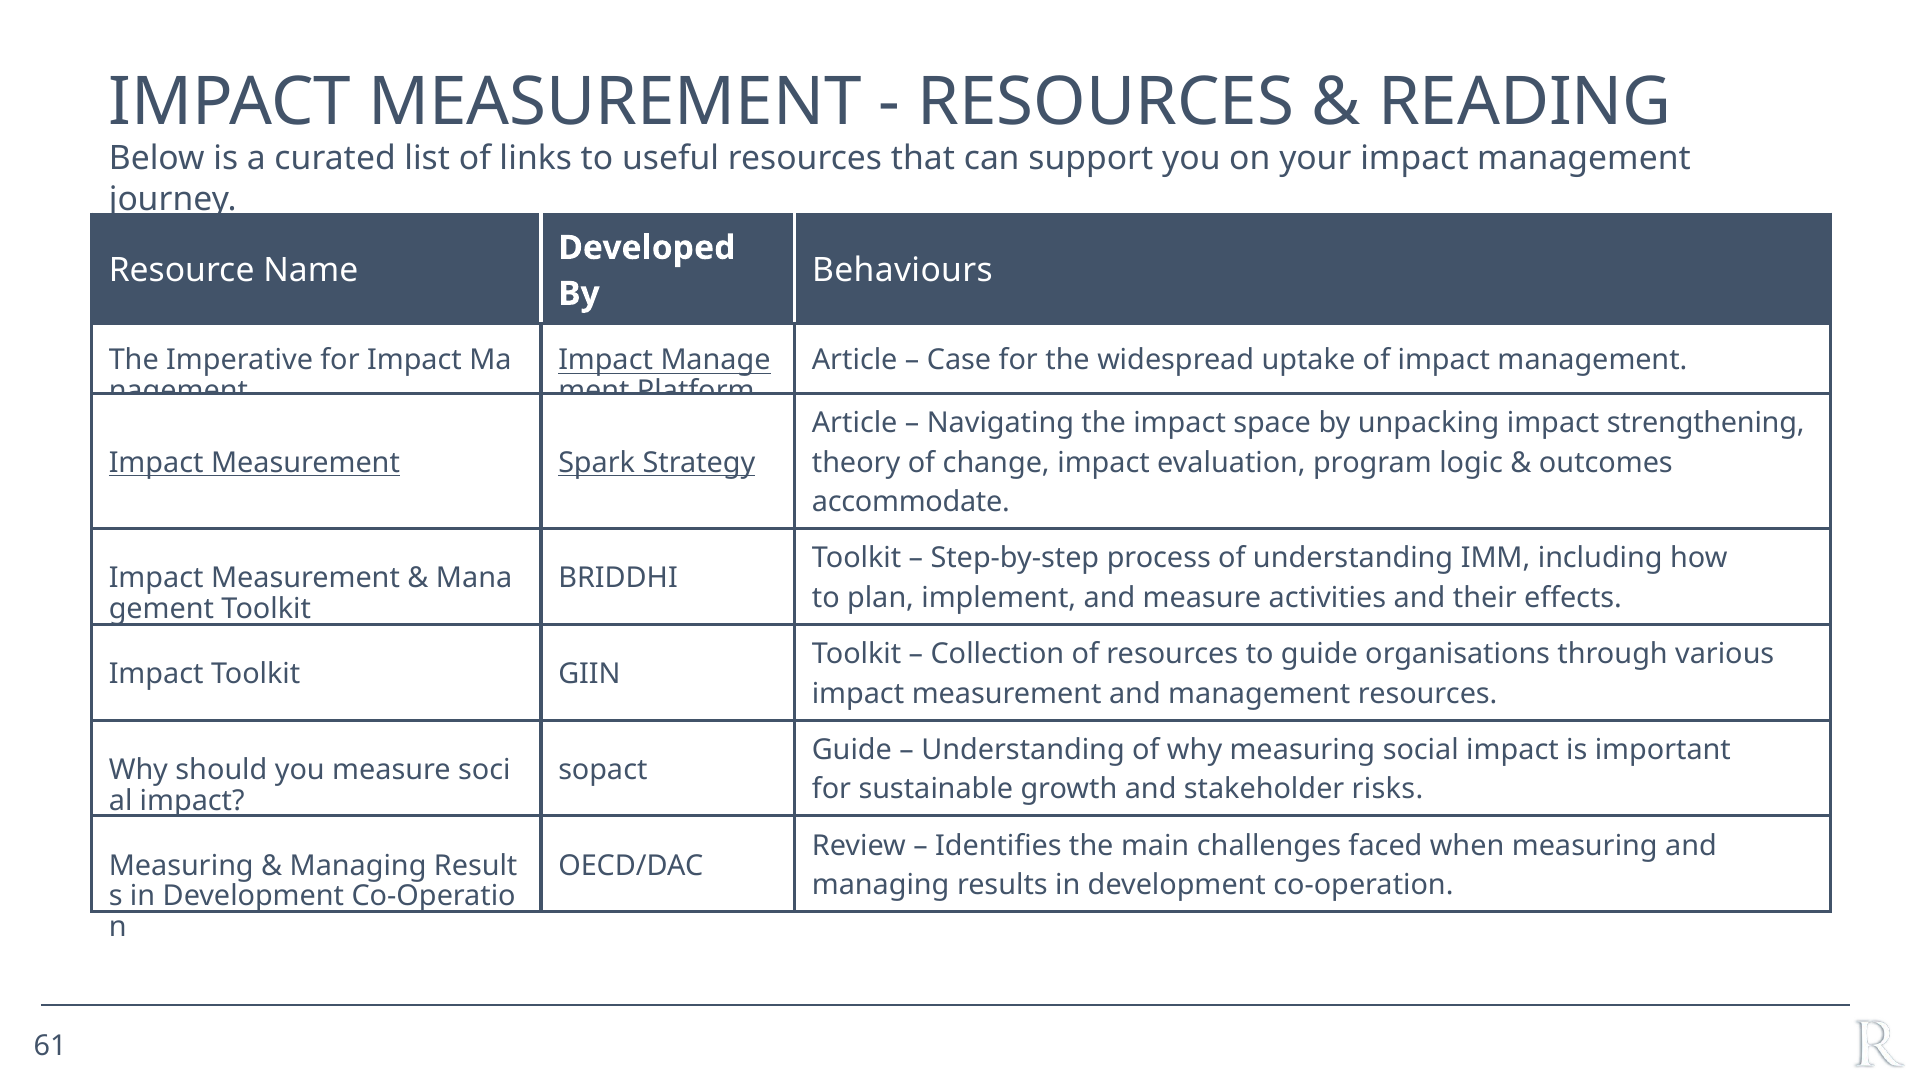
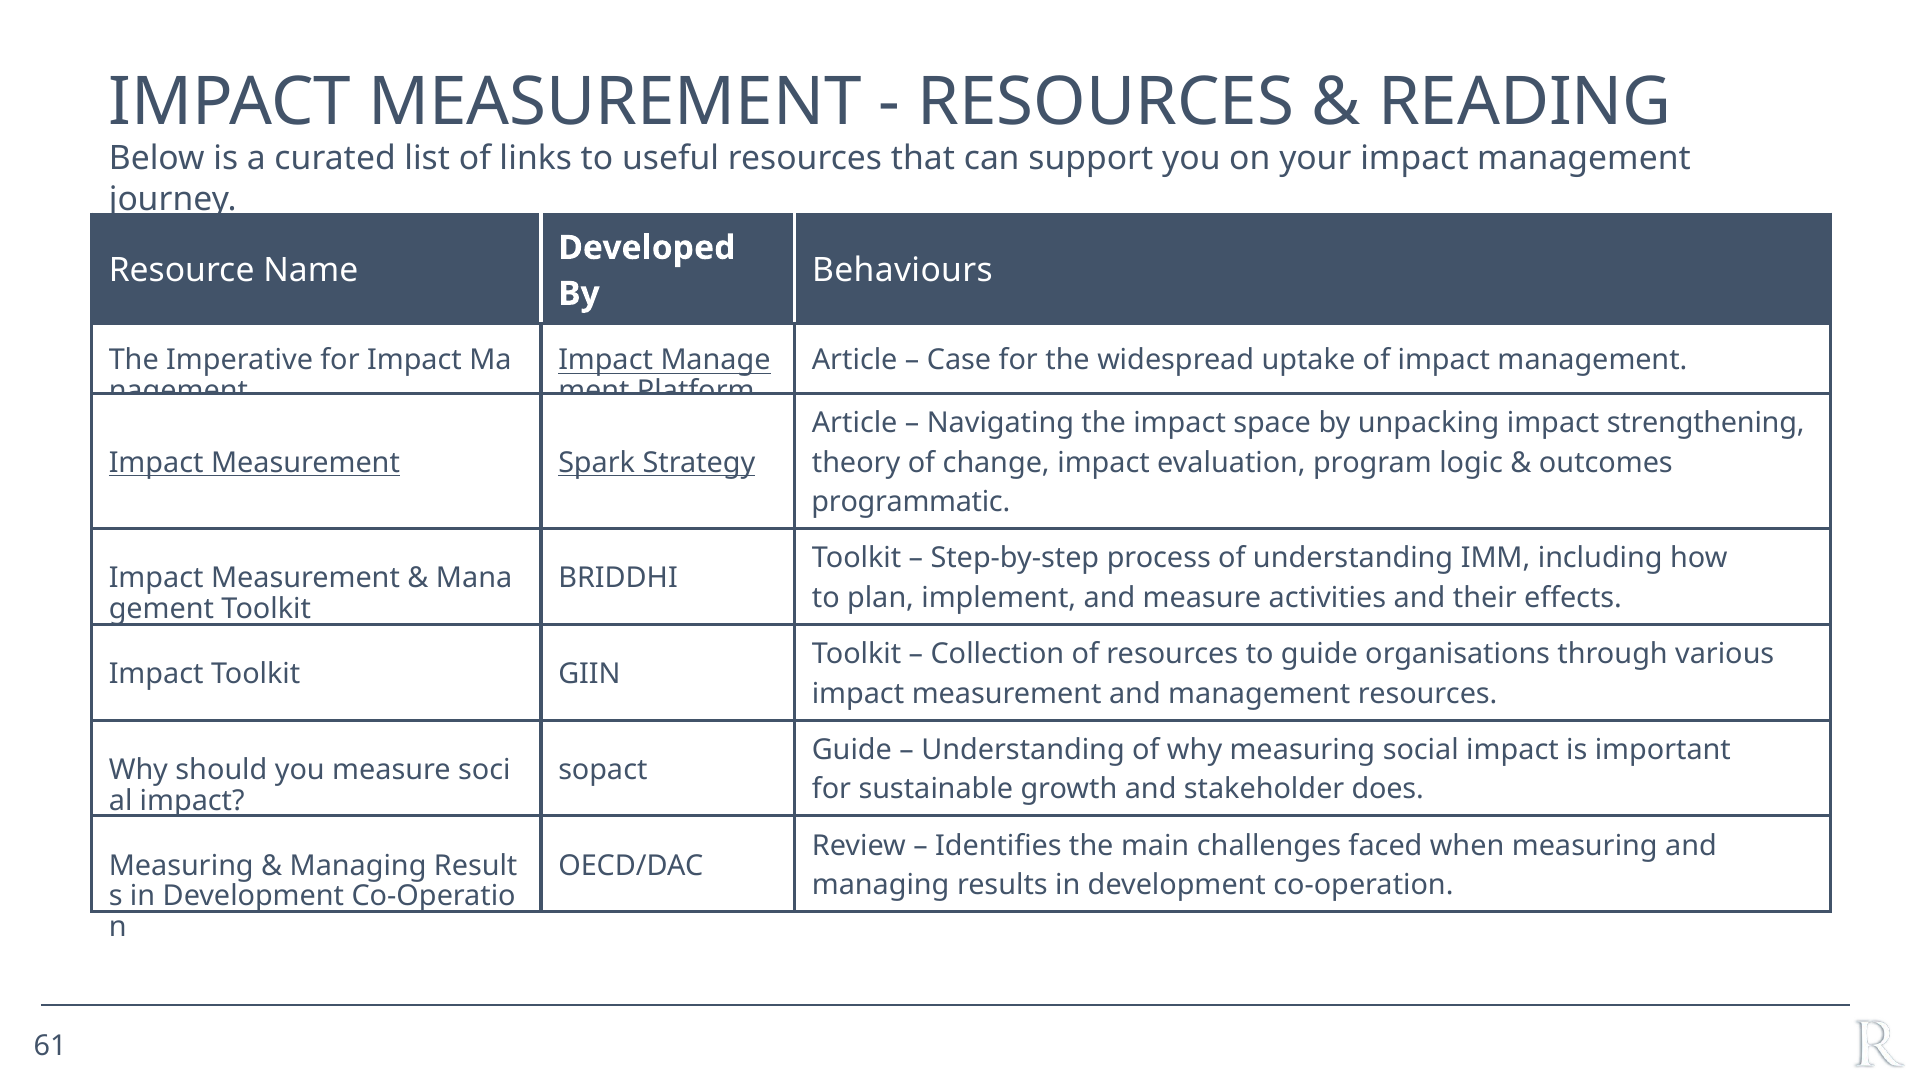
accommodate: accommodate -> programmatic
risks: risks -> does
